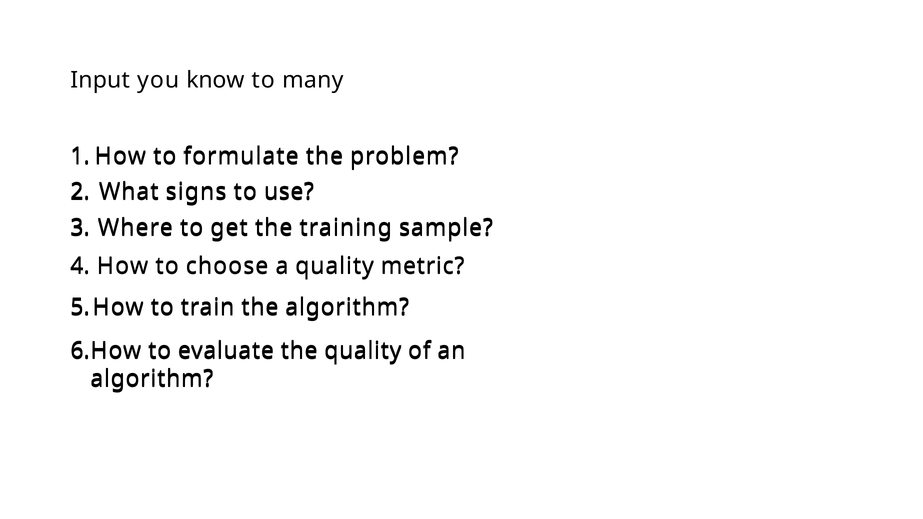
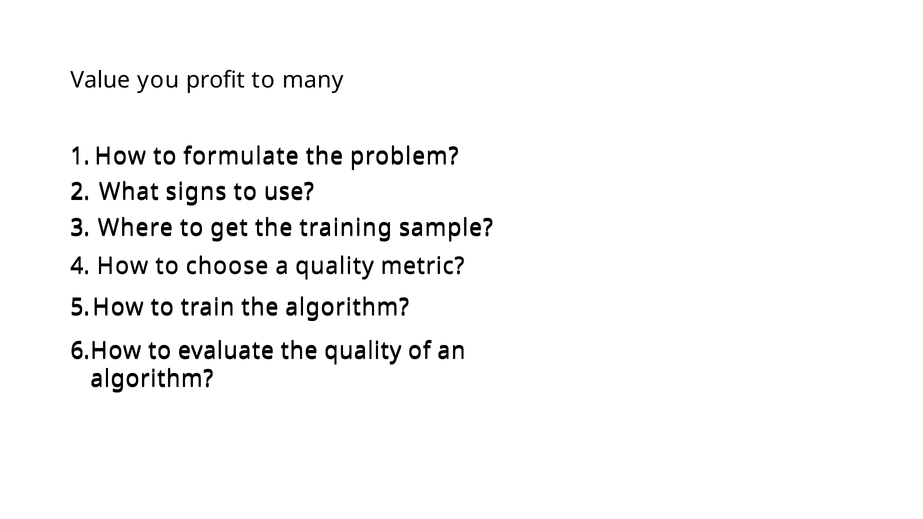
Input: Input -> Value
know: know -> profit
